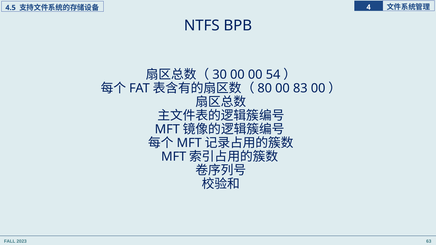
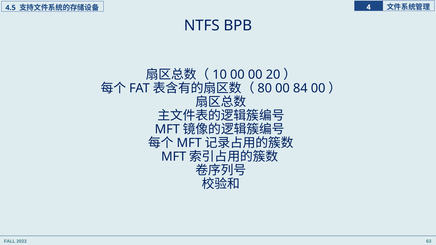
30: 30 -> 10
54: 54 -> 20
83: 83 -> 84
